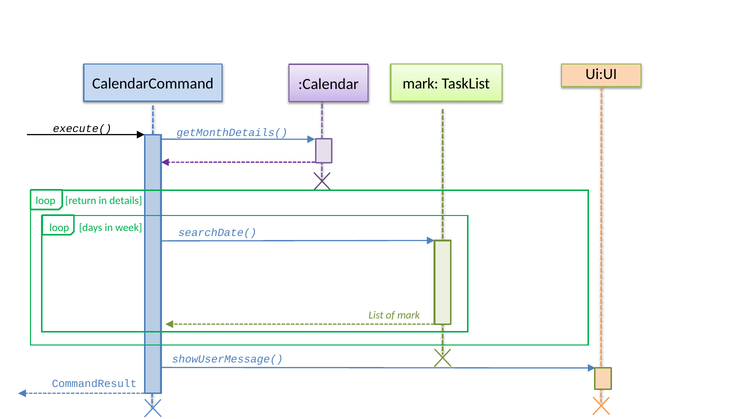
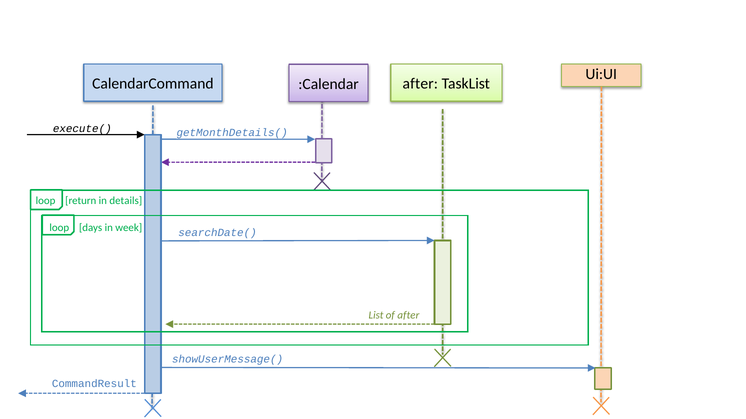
CalendarCommand mark: mark -> after
of mark: mark -> after
